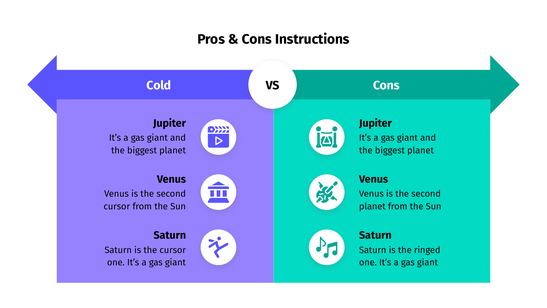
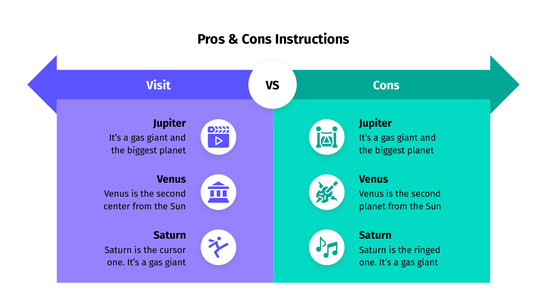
Cold: Cold -> Visit
cursor at (117, 206): cursor -> center
